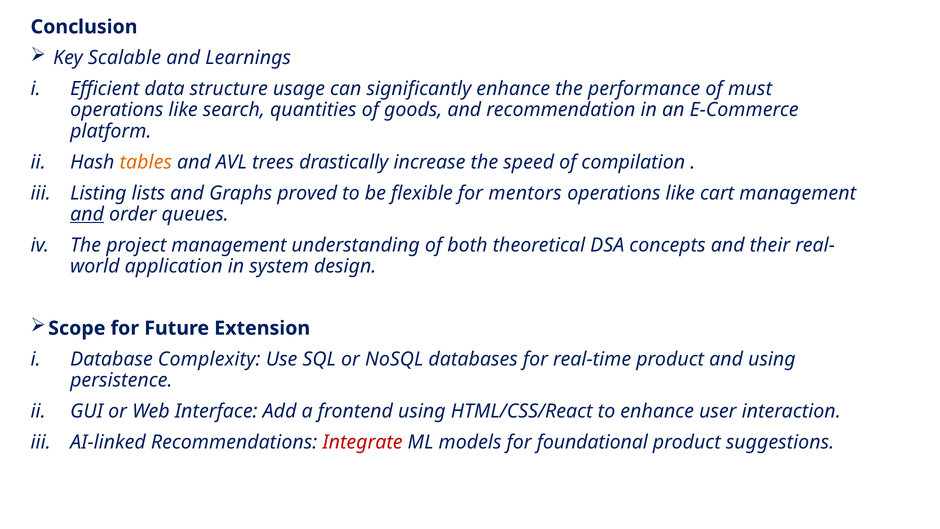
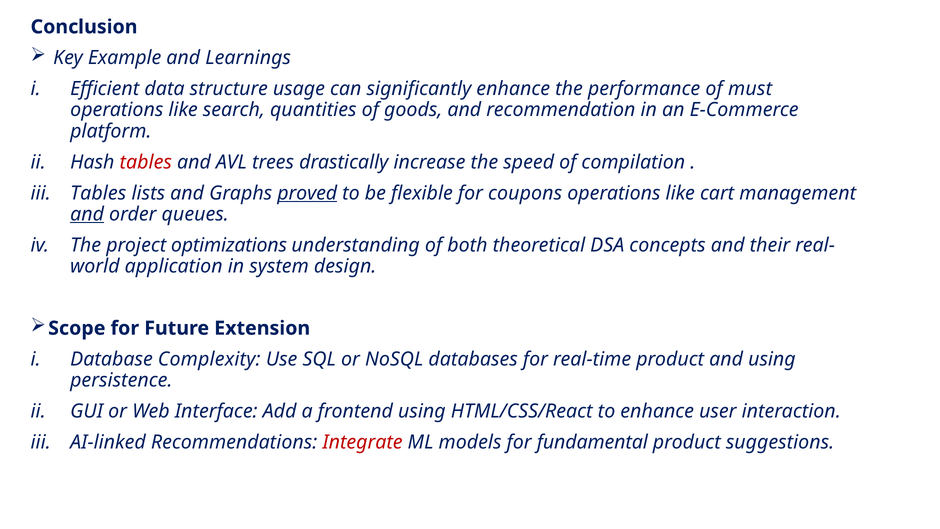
Scalable: Scalable -> Example
tables at (146, 162) colour: orange -> red
Listing at (98, 193): Listing -> Tables
proved underline: none -> present
mentors: mentors -> coupons
project management: management -> optimizations
foundational: foundational -> fundamental
